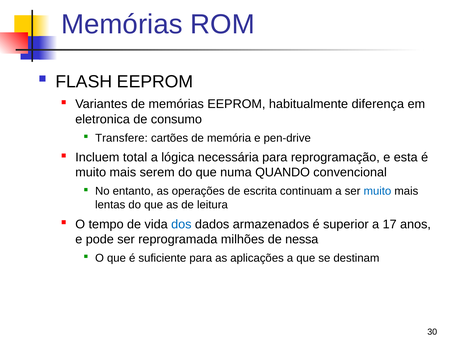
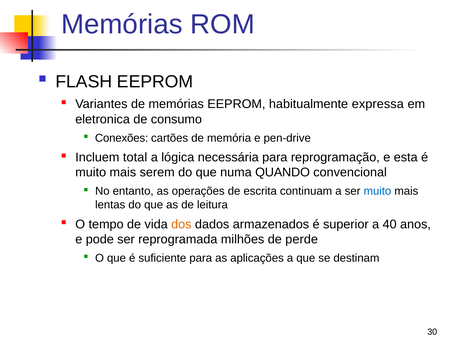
diferença: diferença -> expressa
Transfere: Transfere -> Conexões
dos colour: blue -> orange
17: 17 -> 40
nessa: nessa -> perde
